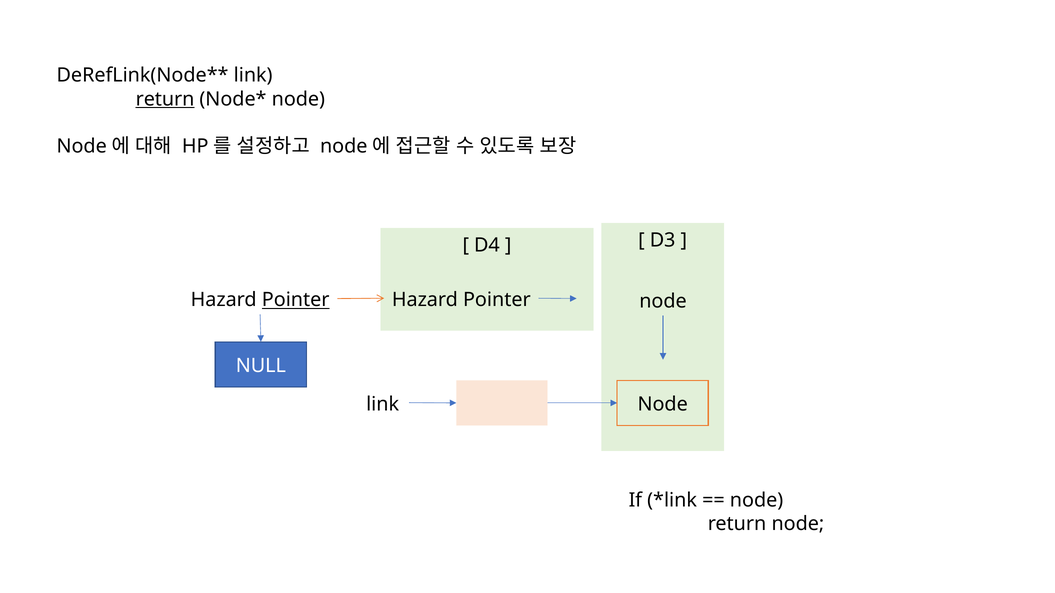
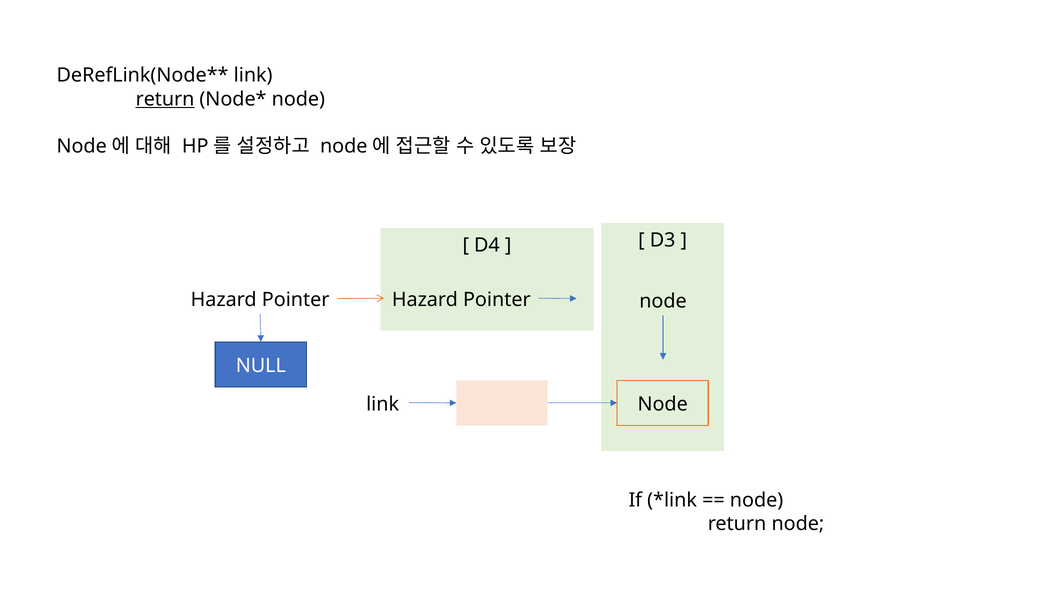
Pointer at (296, 300) underline: present -> none
